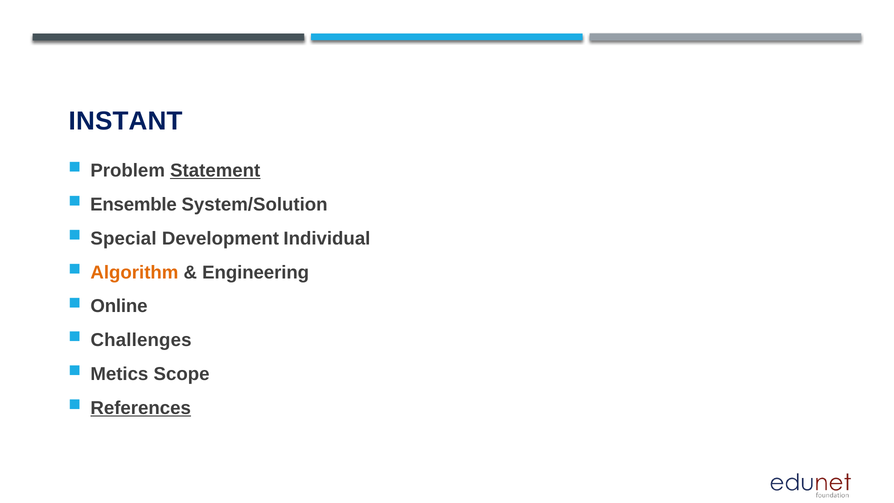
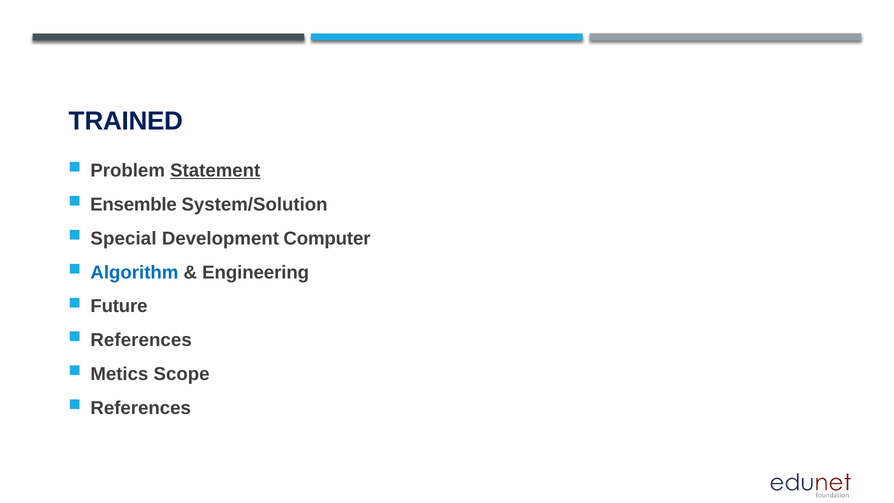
INSTANT: INSTANT -> TRAINED
Individual: Individual -> Computer
Algorithm colour: orange -> blue
Online: Online -> Future
Challenges at (141, 340): Challenges -> References
References at (141, 408) underline: present -> none
